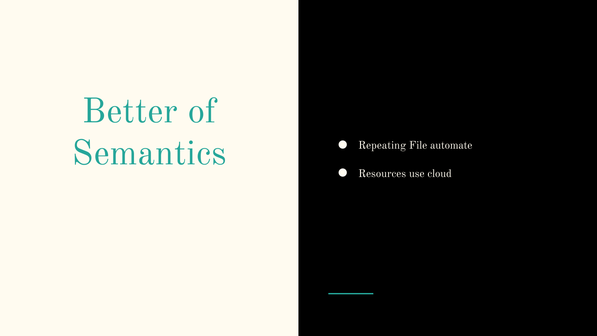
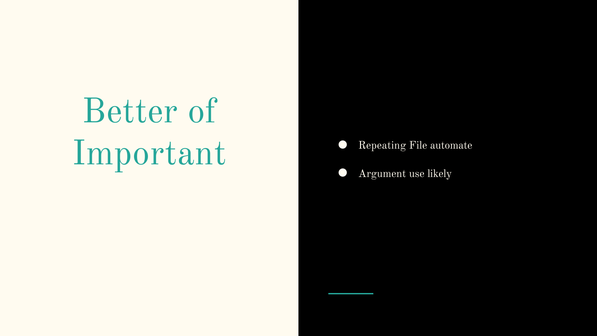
Semantics: Semantics -> Important
Resources: Resources -> Argument
cloud: cloud -> likely
